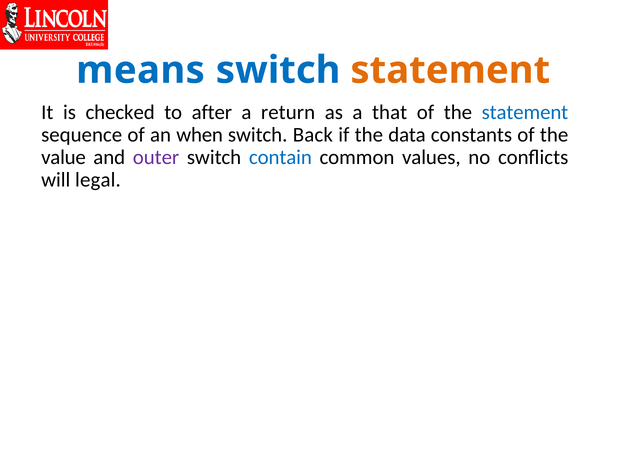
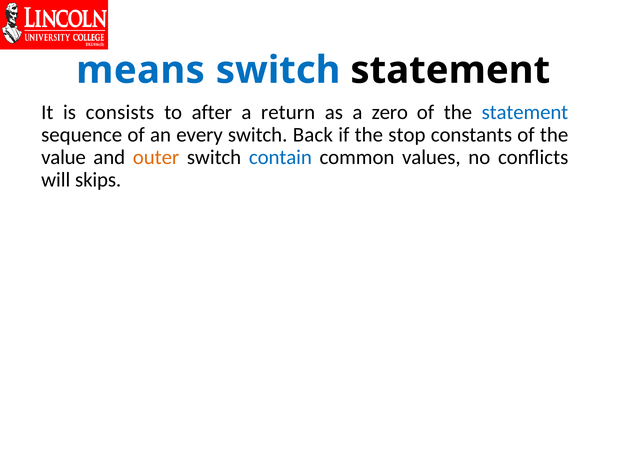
statement at (450, 70) colour: orange -> black
checked: checked -> consists
that: that -> zero
when: when -> every
data: data -> stop
outer colour: purple -> orange
legal: legal -> skips
